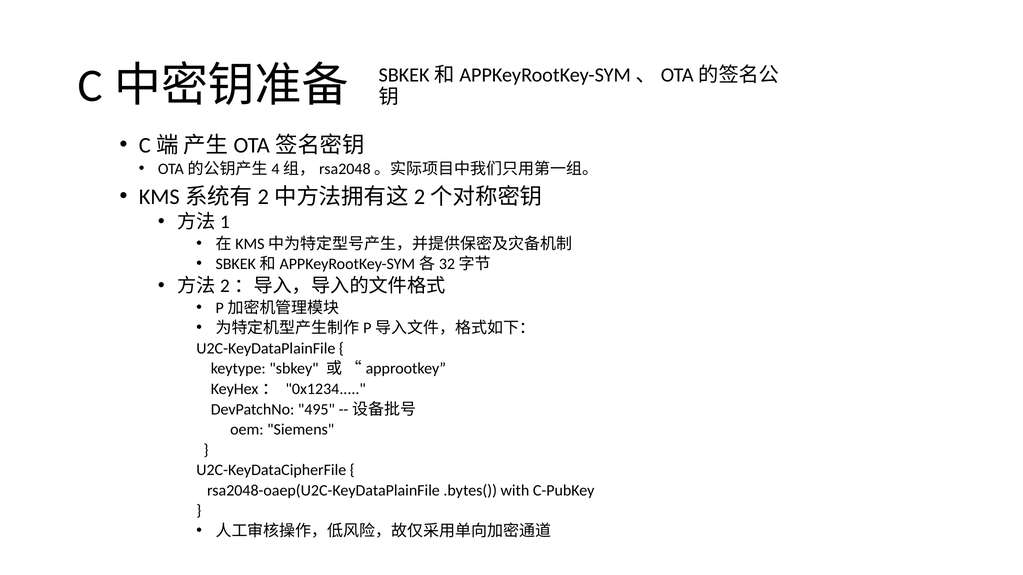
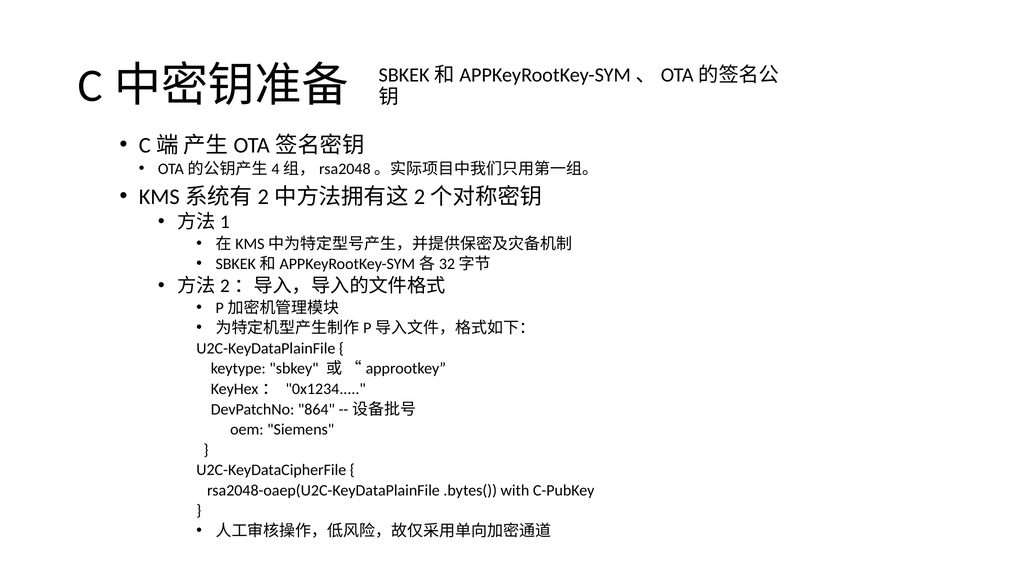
495: 495 -> 864
